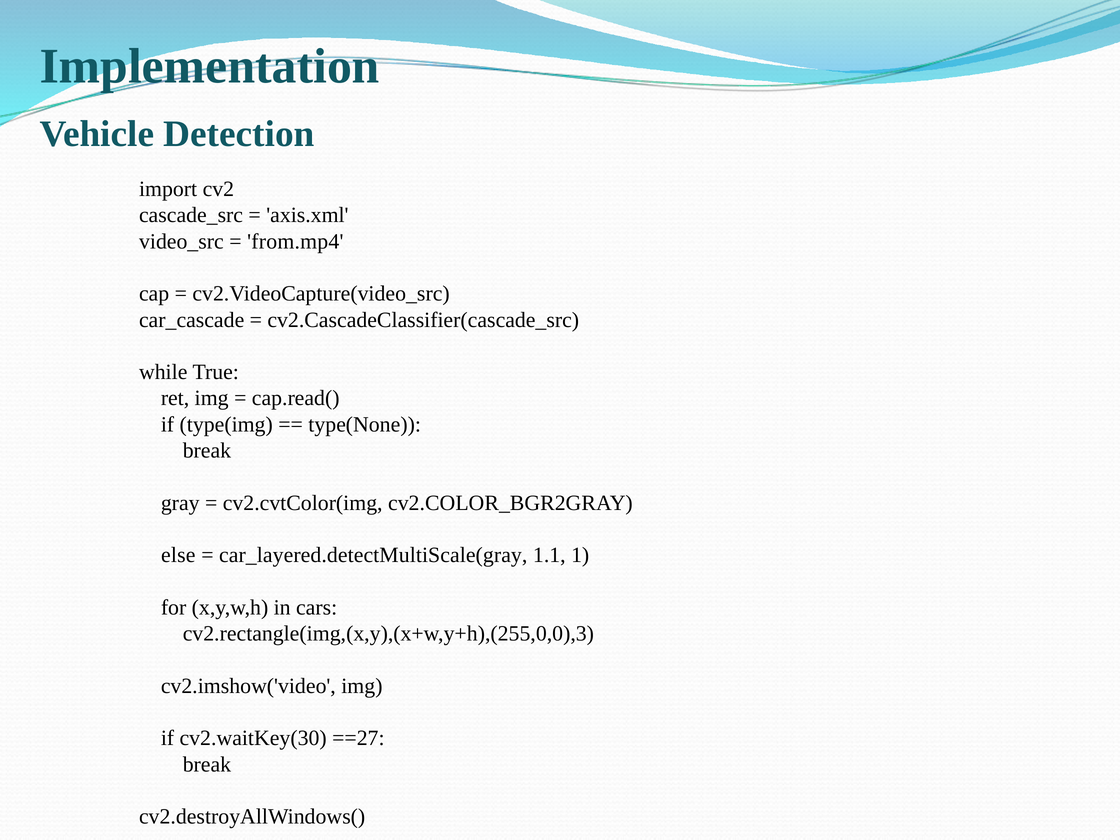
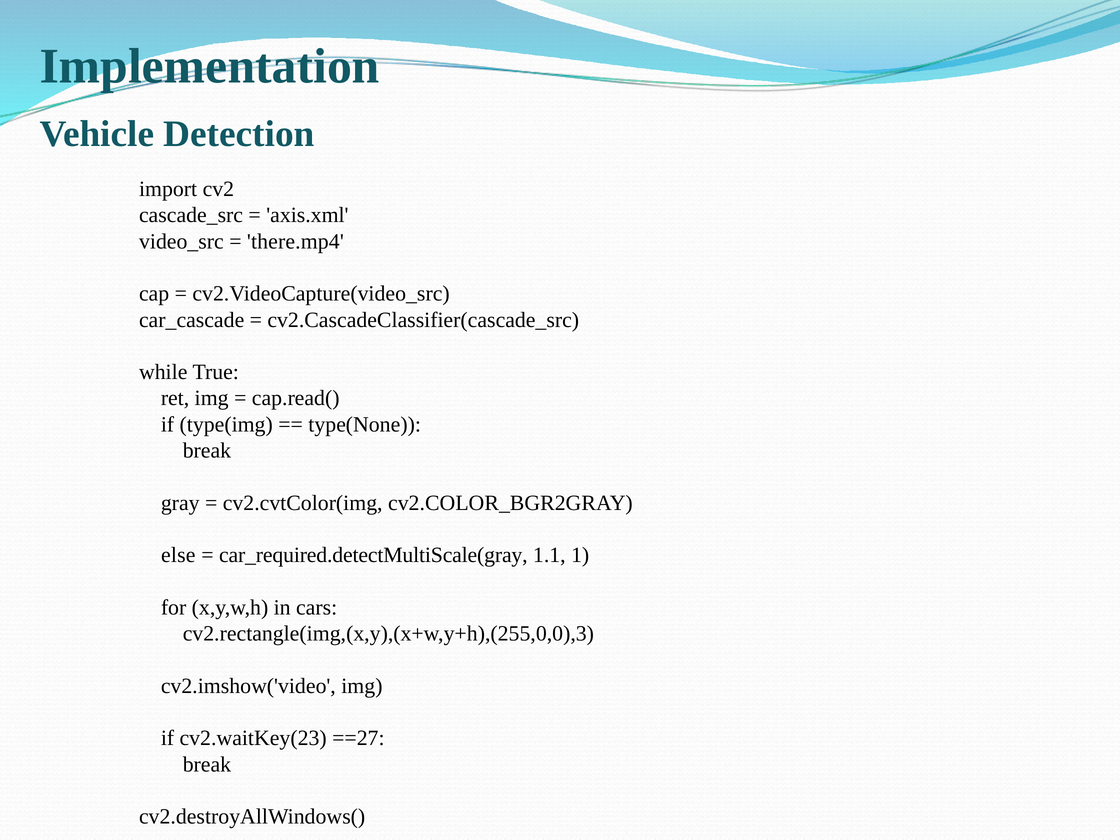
from.mp4: from.mp4 -> there.mp4
car_layered.detectMultiScale(gray: car_layered.detectMultiScale(gray -> car_required.detectMultiScale(gray
cv2.waitKey(30: cv2.waitKey(30 -> cv2.waitKey(23
